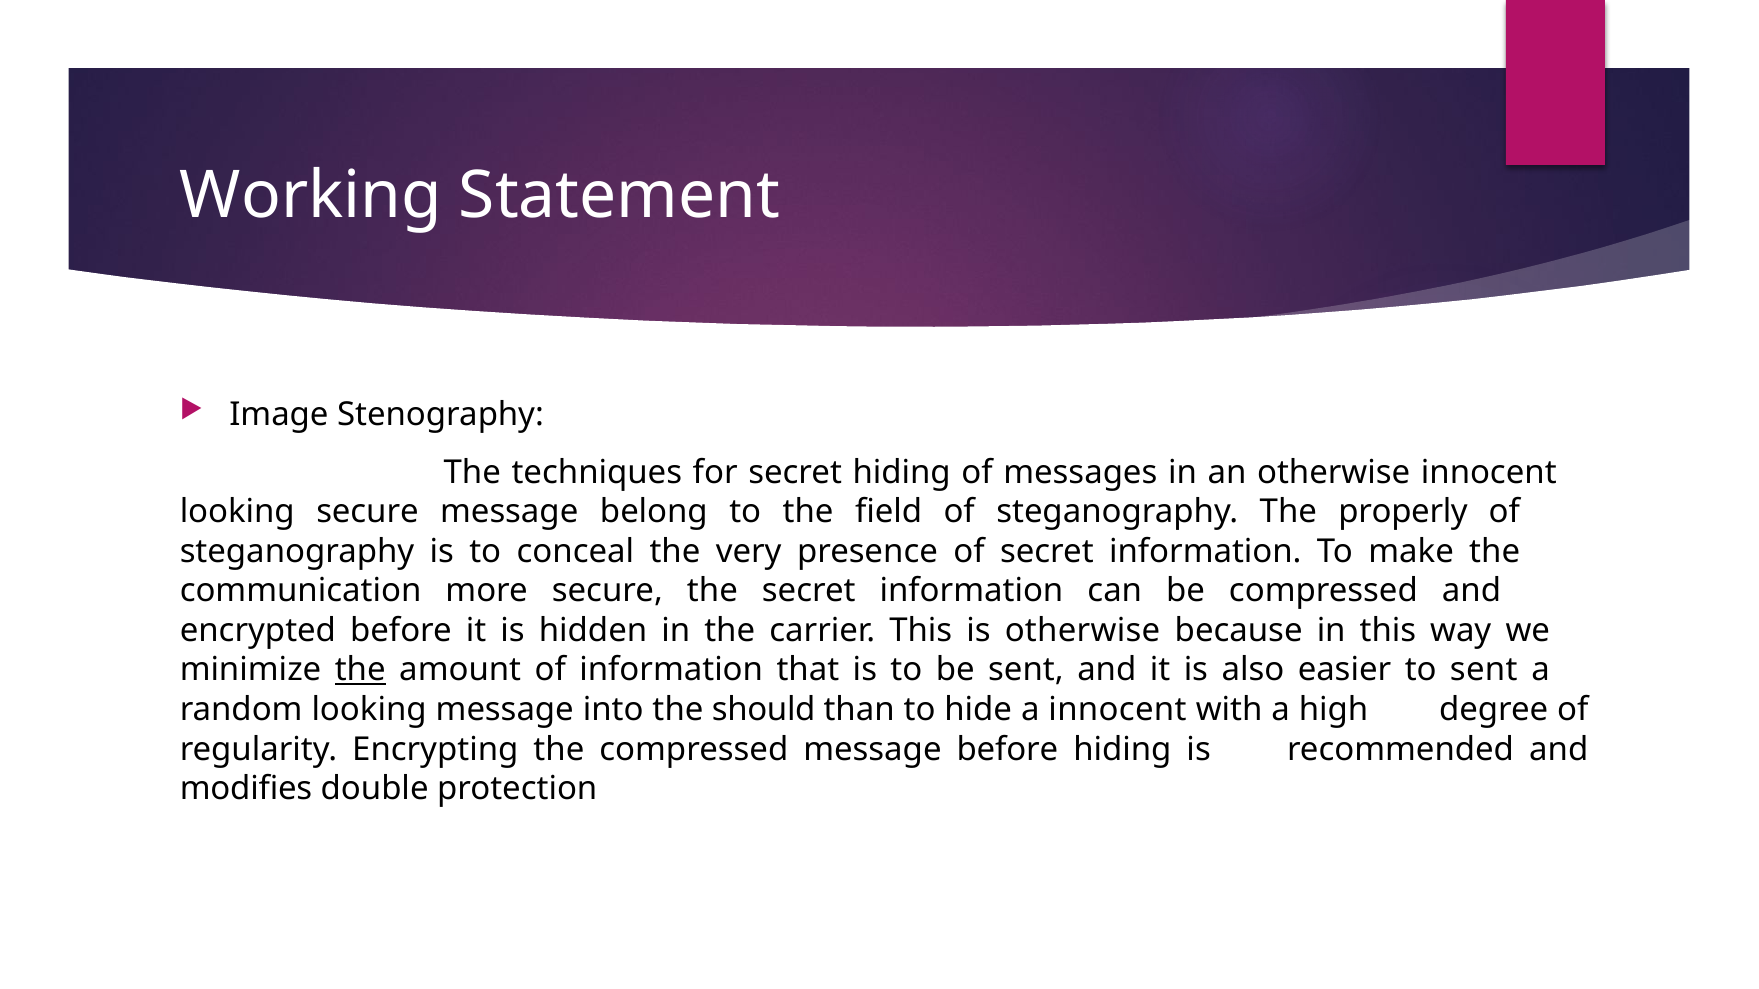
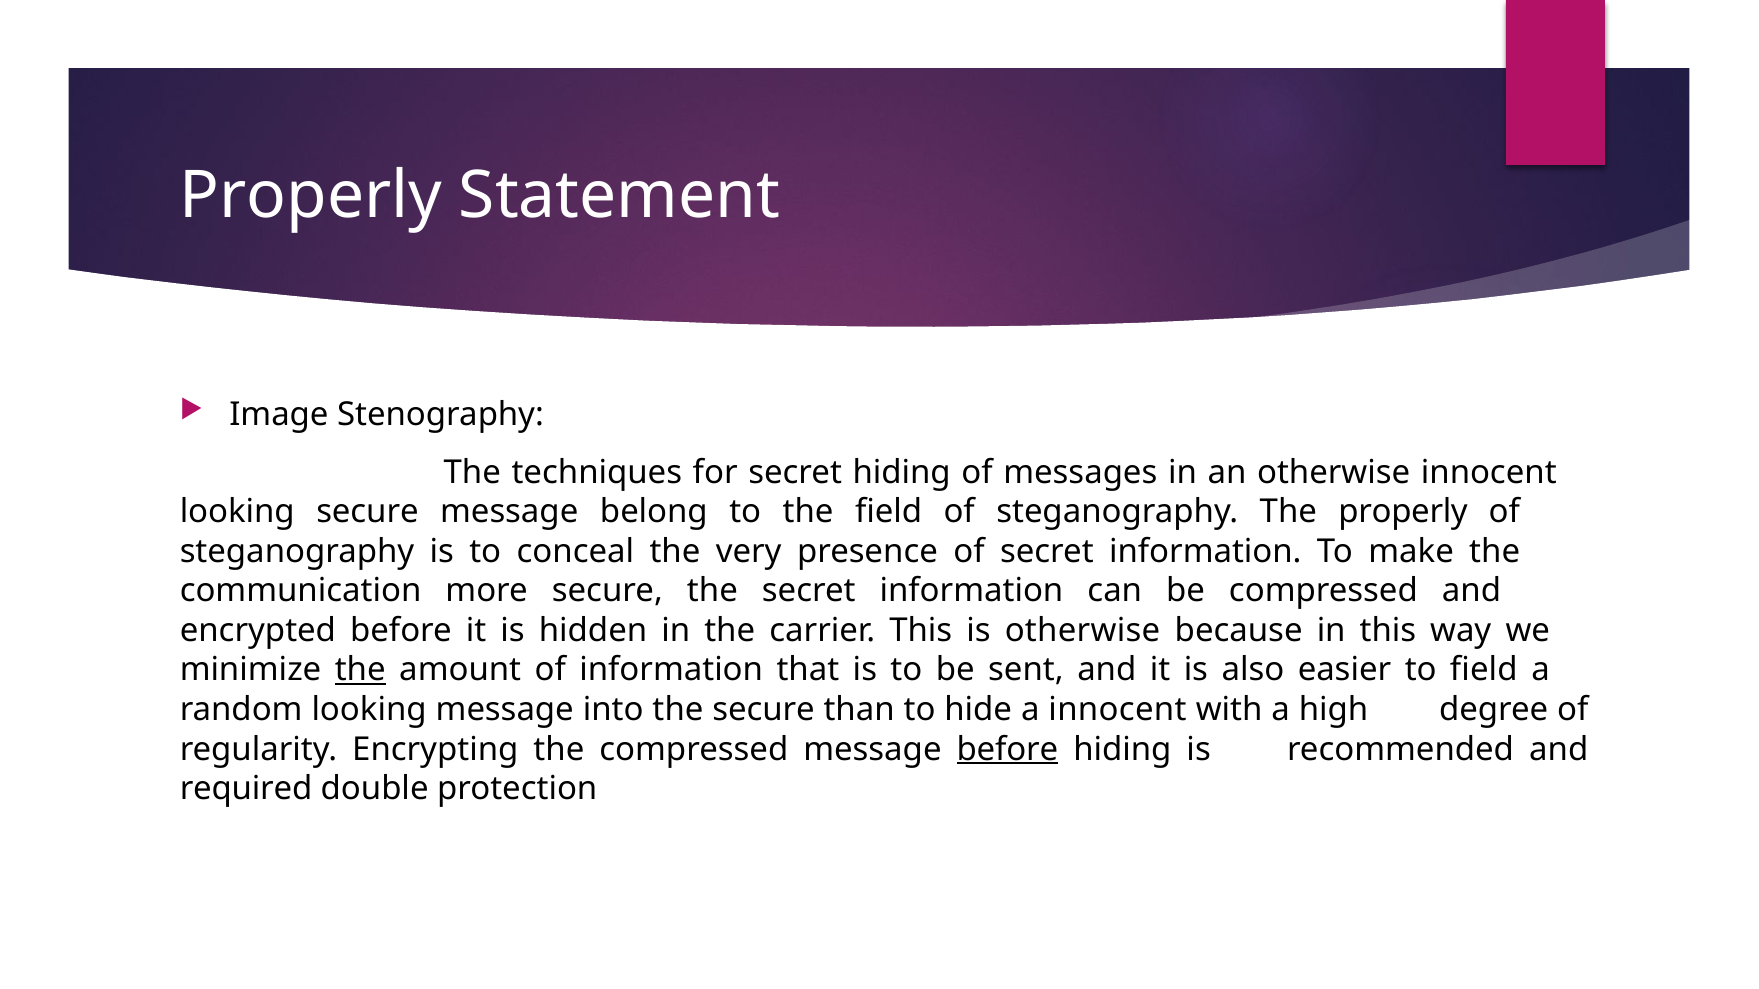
Working at (311, 196): Working -> Properly
to sent: sent -> field
the should: should -> secure
before at (1007, 749) underline: none -> present
modifies: modifies -> required
